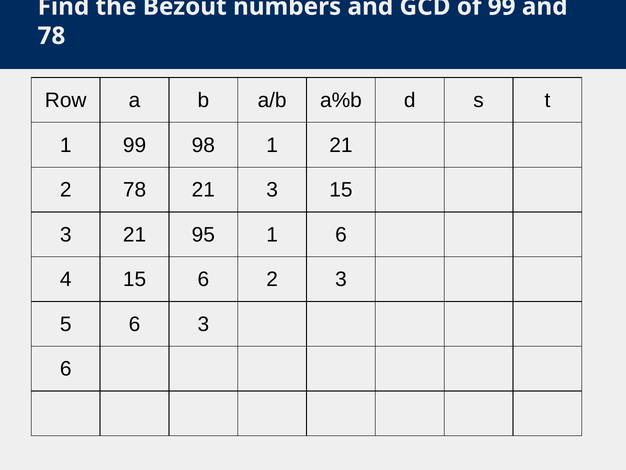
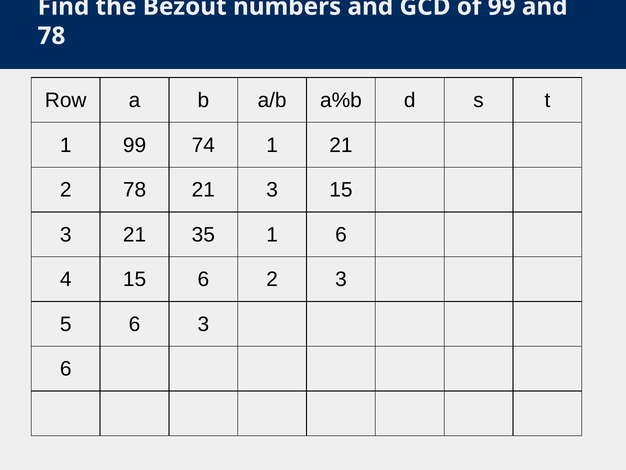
98: 98 -> 74
95: 95 -> 35
